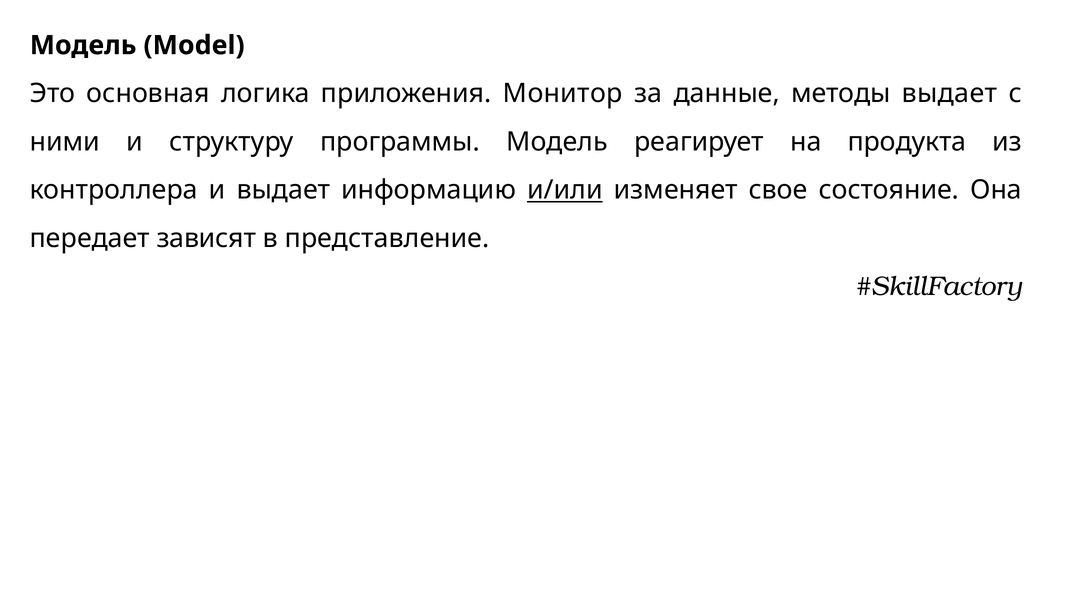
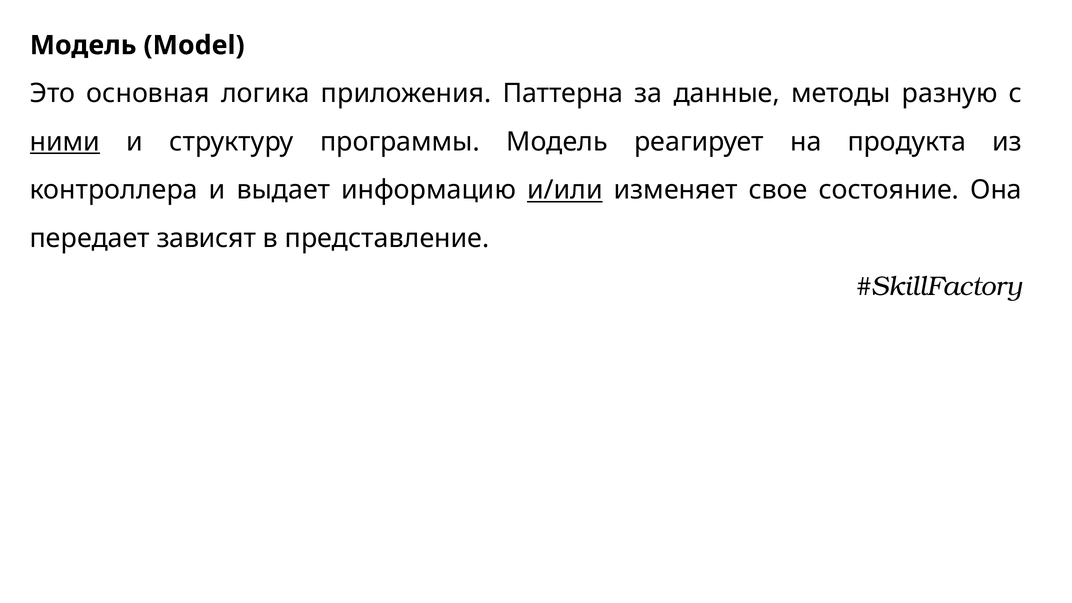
Монитор: Монитор -> Паттерна
методы выдает: выдает -> разную
ними underline: none -> present
